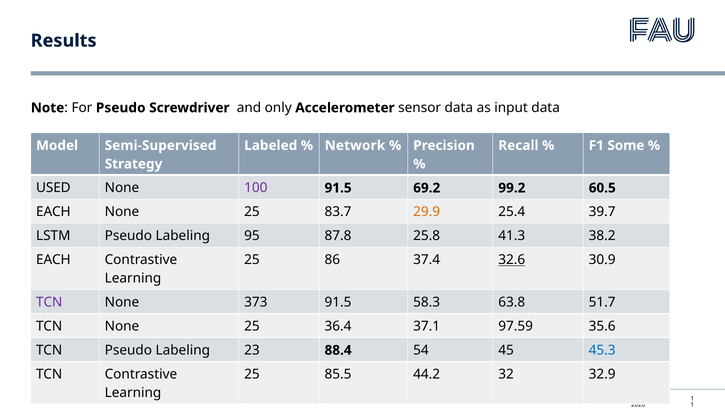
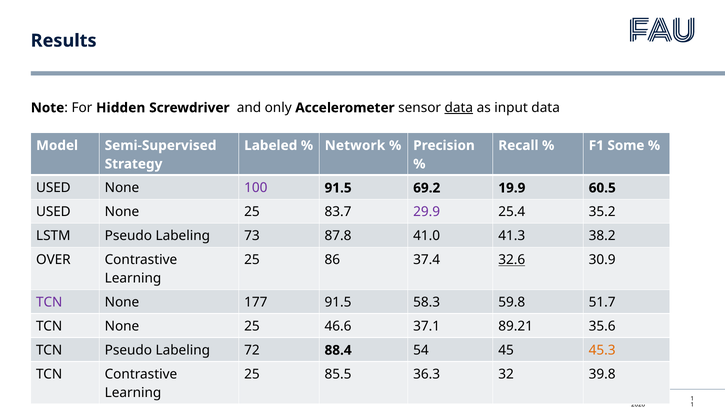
For Pseudo: Pseudo -> Hidden
data at (459, 108) underline: none -> present
99.2: 99.2 -> 19.9
EACH at (53, 212): EACH -> USED
29.9 colour: orange -> purple
39.7: 39.7 -> 35.2
95: 95 -> 73
25.8: 25.8 -> 41.0
EACH at (53, 260): EACH -> OVER
373: 373 -> 177
63.8: 63.8 -> 59.8
36.4: 36.4 -> 46.6
97.59: 97.59 -> 89.21
23: 23 -> 72
45.3 colour: blue -> orange
44.2: 44.2 -> 36.3
32.9: 32.9 -> 39.8
